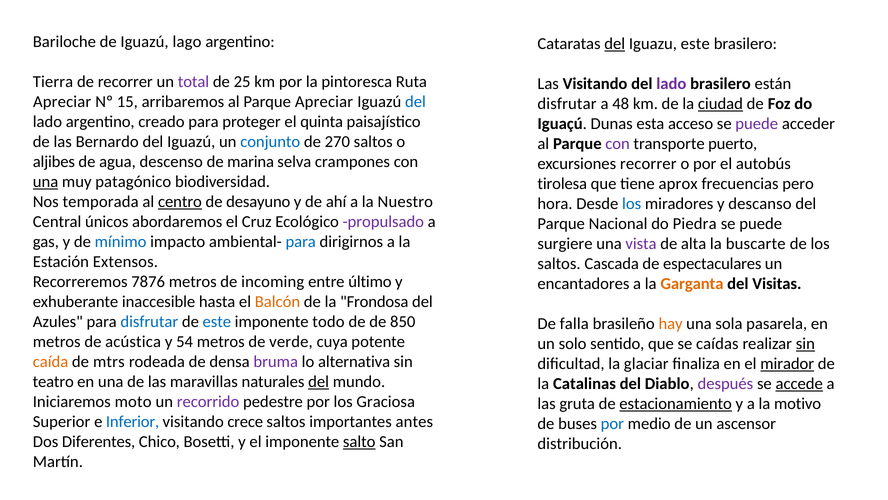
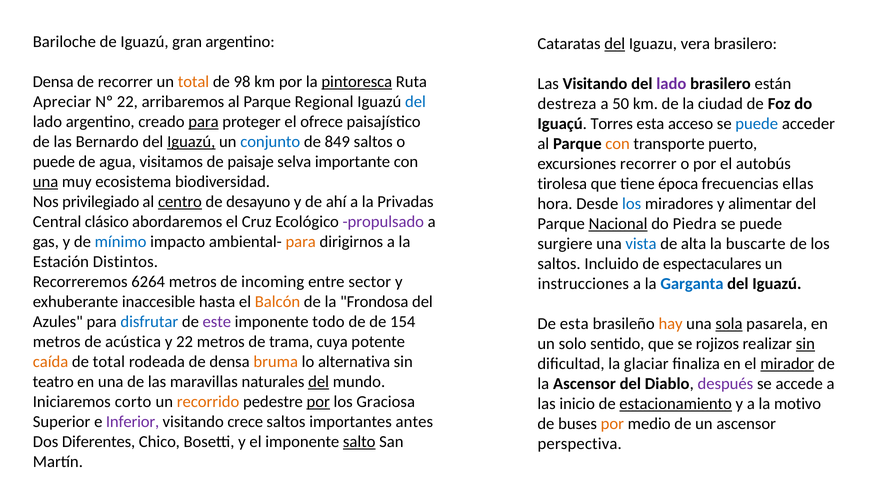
lago: lago -> gran
Iguazu este: este -> vera
Tierra at (53, 82): Tierra -> Densa
total at (193, 82) colour: purple -> orange
25: 25 -> 98
pintoresca underline: none -> present
Nº 15: 15 -> 22
Parque Apreciar: Apreciar -> Regional
disfrutar at (567, 104): disfrutar -> destreza
48: 48 -> 50
ciudad underline: present -> none
para at (203, 122) underline: none -> present
quinta: quinta -> ofrece
Dunas: Dunas -> Torres
puede at (757, 124) colour: purple -> blue
Iguazú at (191, 141) underline: none -> present
270: 270 -> 849
con at (618, 144) colour: purple -> orange
aljibes at (54, 161): aljibes -> puede
descenso: descenso -> visitamos
marina: marina -> paisaje
crampones: crampones -> importante
patagónico: patagónico -> ecosistema
aprox: aprox -> época
pero: pero -> ellas
temporada: temporada -> privilegiado
Nuestro: Nuestro -> Privadas
descanso: descanso -> alimentar
únicos: únicos -> clásico
Nacional underline: none -> present
para at (301, 241) colour: blue -> orange
vista colour: purple -> blue
Extensos: Extensos -> Distintos
Cascada: Cascada -> Incluido
7876: 7876 -> 6264
último: último -> sector
encantadores: encantadores -> instrucciones
Garganta colour: orange -> blue
Visitas at (777, 283): Visitas -> Iguazú
este at (217, 321) colour: blue -> purple
850: 850 -> 154
De falla: falla -> esta
sola underline: none -> present
y 54: 54 -> 22
verde: verde -> trama
caídas: caídas -> rojizos
de mtrs: mtrs -> total
bruma colour: purple -> orange
la Catalinas: Catalinas -> Ascensor
accede underline: present -> none
moto: moto -> corto
recorrido colour: purple -> orange
por at (318, 401) underline: none -> present
gruta: gruta -> inicio
Inferior colour: blue -> purple
por at (612, 423) colour: blue -> orange
distribución: distribución -> perspectiva
